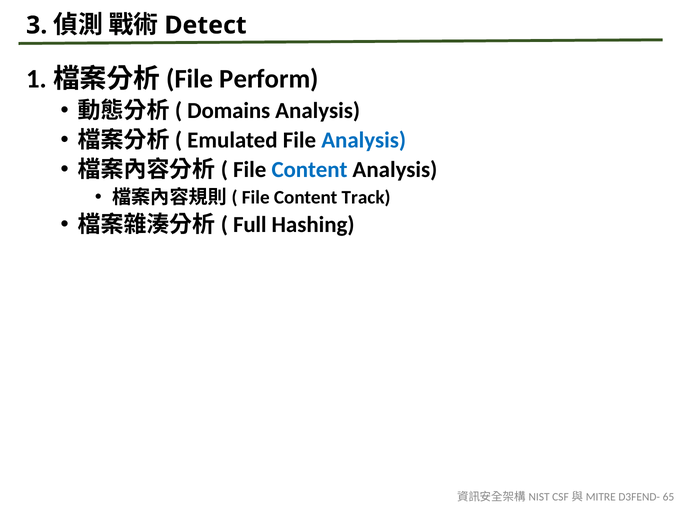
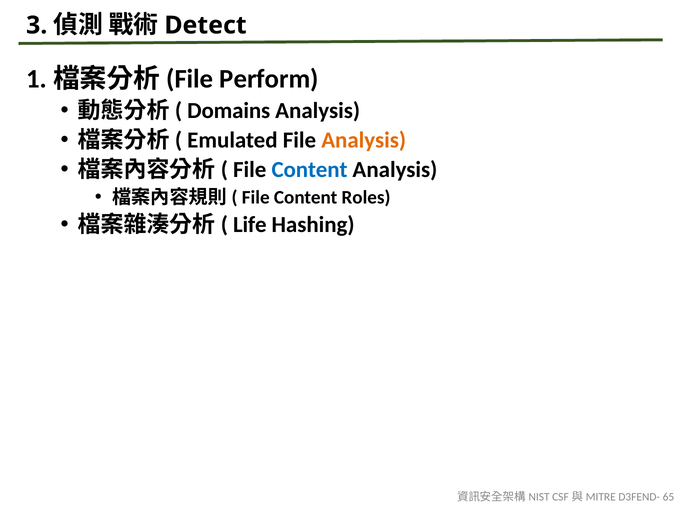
Analysis at (364, 140) colour: blue -> orange
Track: Track -> Roles
Full: Full -> Life
